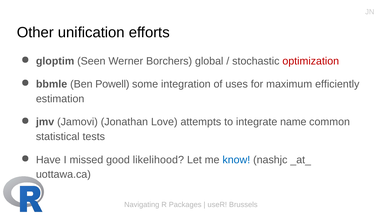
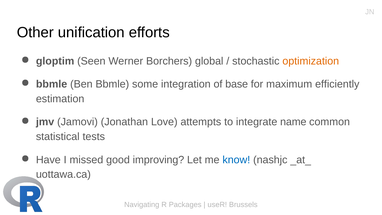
optimization colour: red -> orange
Ben Powell: Powell -> Bbmle
uses: uses -> base
likelihood: likelihood -> improving
